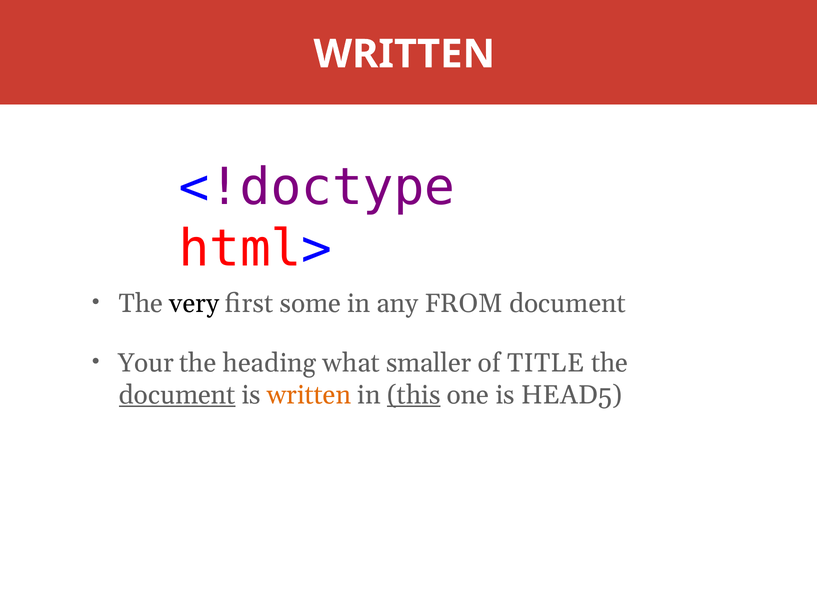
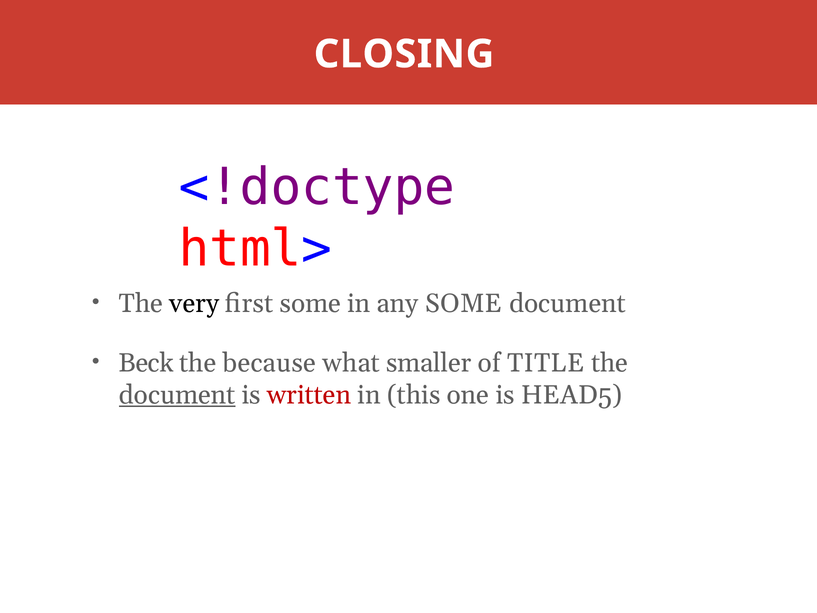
WRITTEN at (404, 54): WRITTEN -> CLOSING
any FROM: FROM -> SOME
Your: Your -> Beck
heading: heading -> because
written at (309, 395) colour: orange -> red
this underline: present -> none
